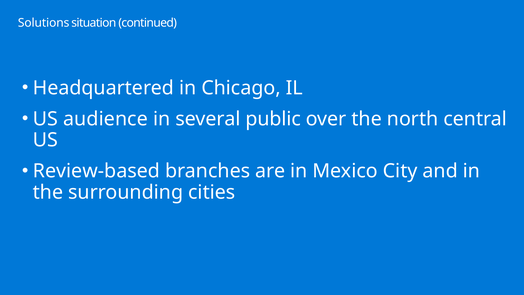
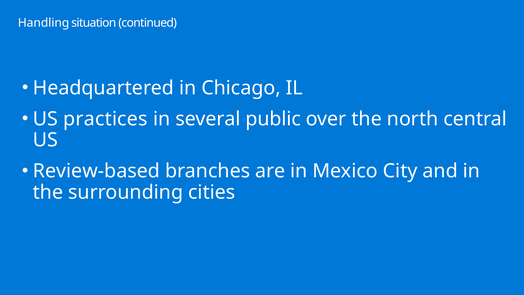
Solutions: Solutions -> Handling
audience: audience -> practices
